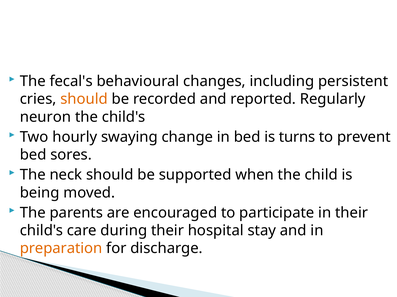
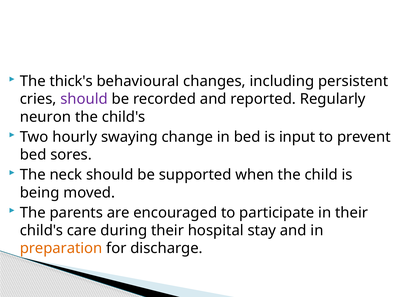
fecal's: fecal's -> thick's
should at (84, 99) colour: orange -> purple
turns: turns -> input
